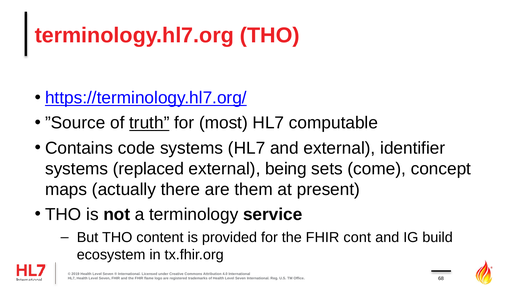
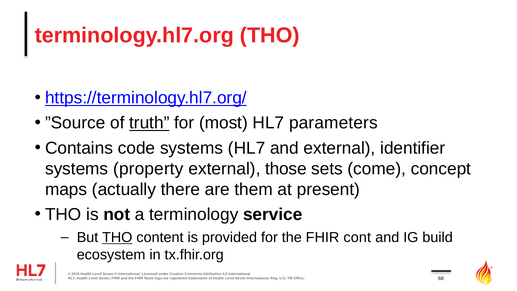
computable: computable -> parameters
replaced: replaced -> property
being: being -> those
THO at (117, 237) underline: none -> present
